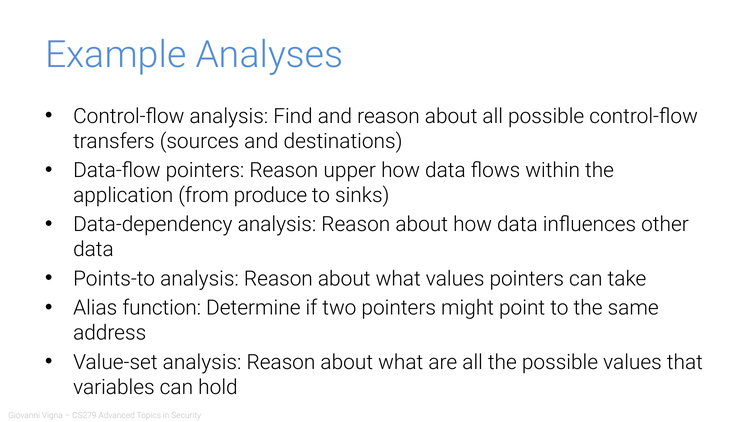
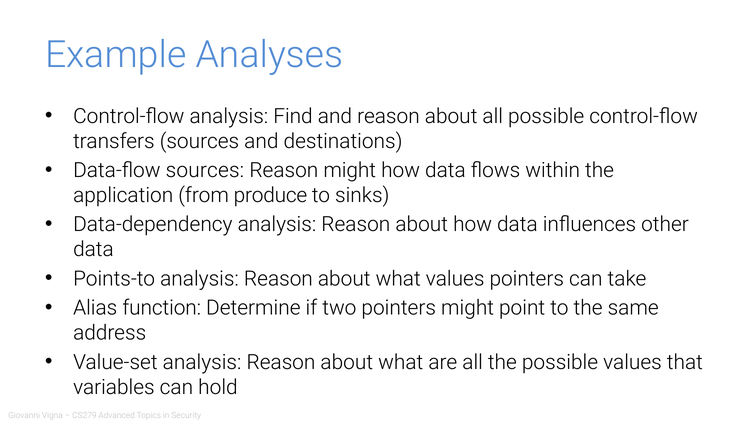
Data-flow pointers: pointers -> sources
Reason upper: upper -> might
